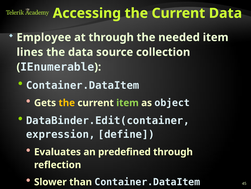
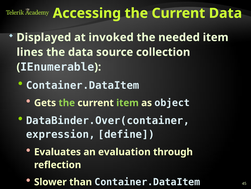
Employee: Employee -> Displayed
at through: through -> invoked
the at (67, 102) colour: yellow -> light green
DataBinder.Edit(container: DataBinder.Edit(container -> DataBinder.Over(container
predefined: predefined -> evaluation
